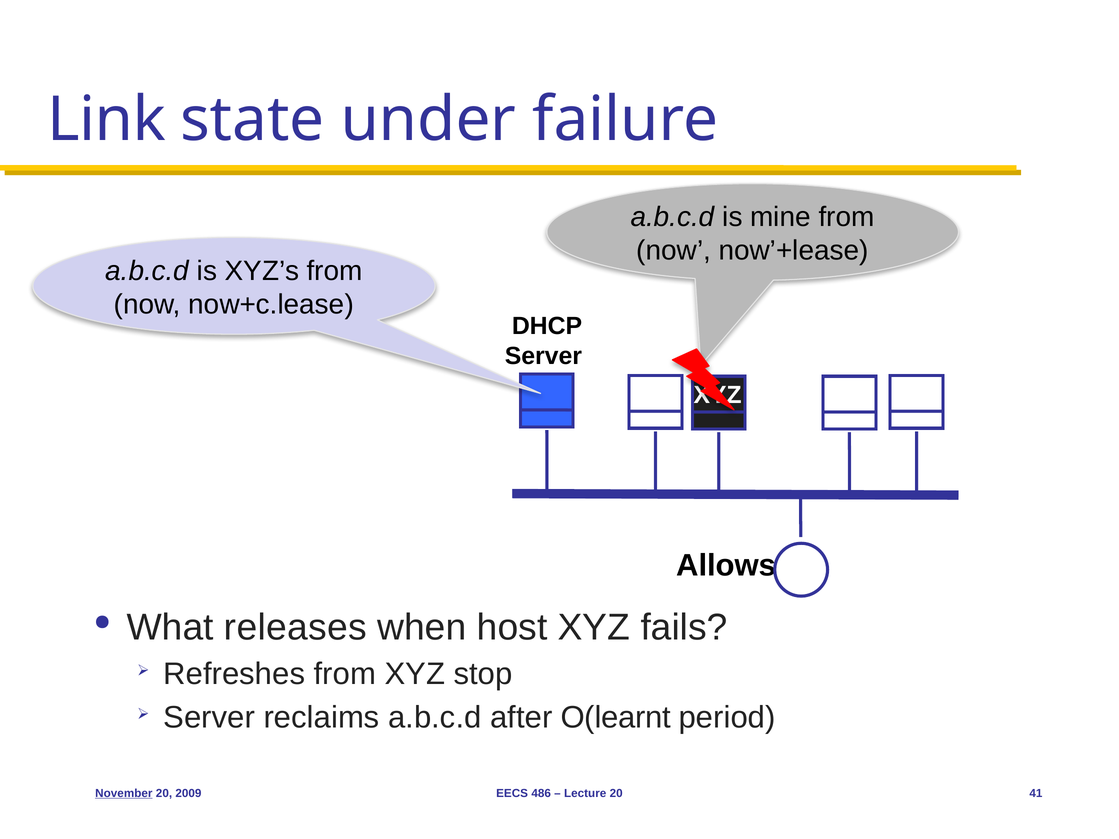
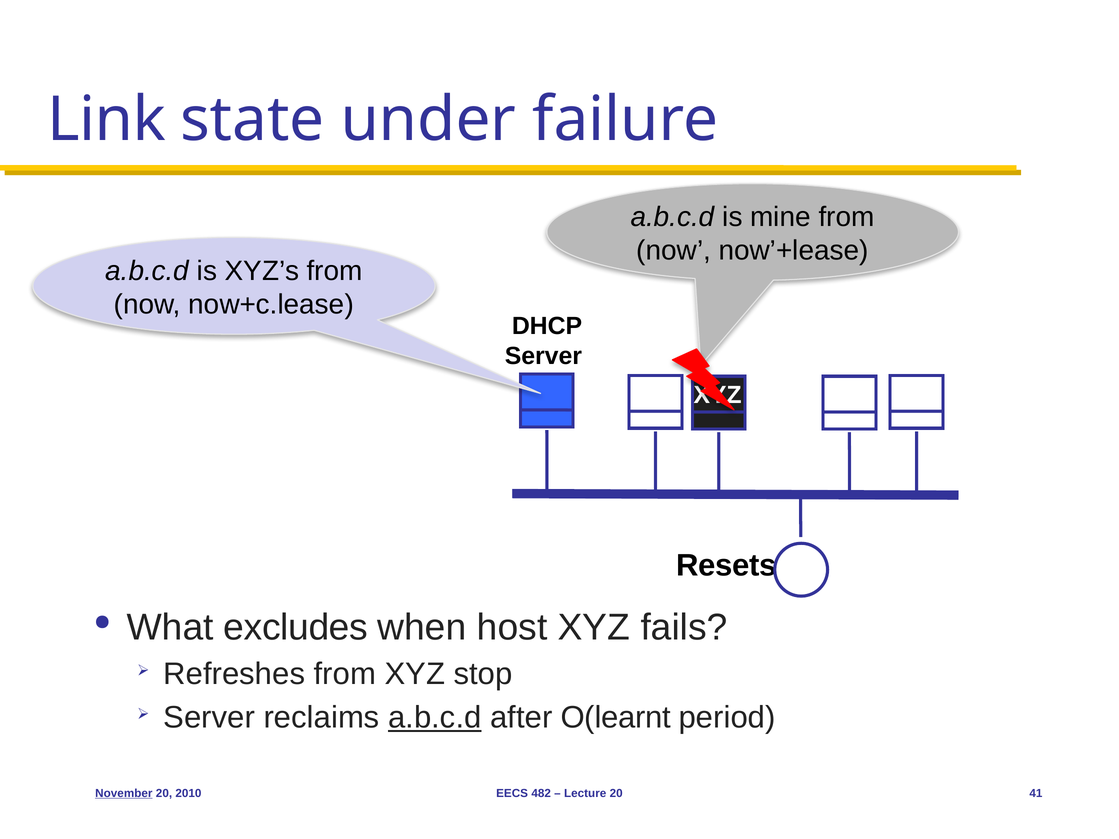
Allows: Allows -> Resets
releases: releases -> excludes
a.b.c.d at (435, 718) underline: none -> present
2009: 2009 -> 2010
486: 486 -> 482
